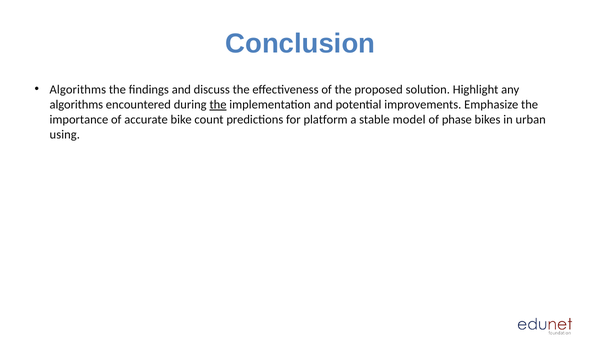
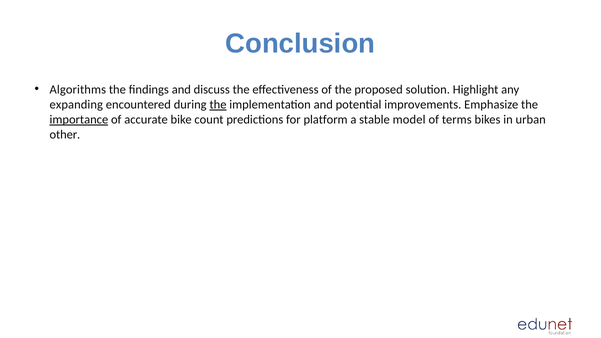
algorithms at (76, 105): algorithms -> expanding
importance underline: none -> present
phase: phase -> terms
using: using -> other
